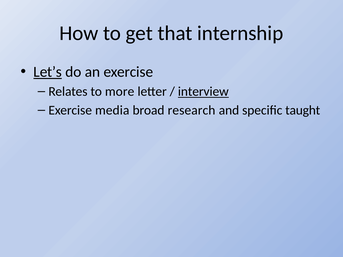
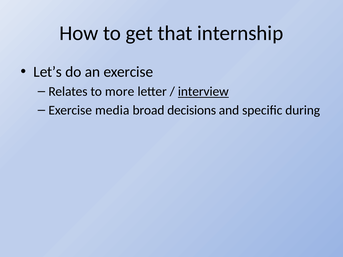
Let’s underline: present -> none
research: research -> decisions
taught: taught -> during
